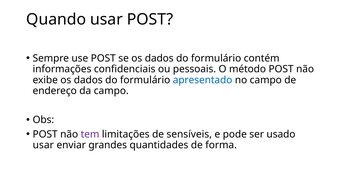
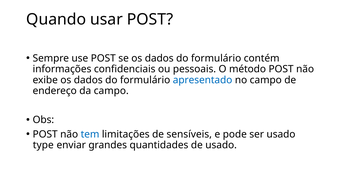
tem colour: purple -> blue
usar at (43, 145): usar -> type
de forma: forma -> usado
